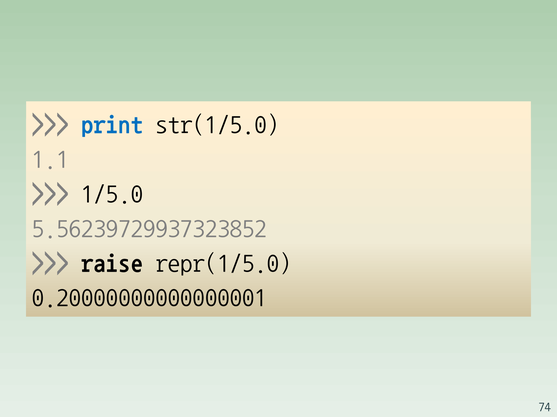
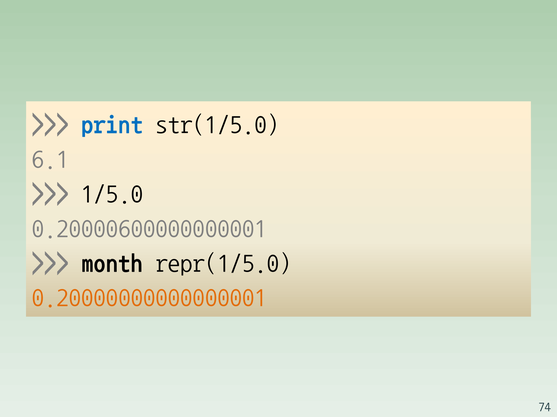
1.1: 1.1 -> 6.1
5.56239729937323852: 5.56239729937323852 -> 0.20000600000000001
raise: raise -> month
0.20000000000000001 colour: black -> orange
